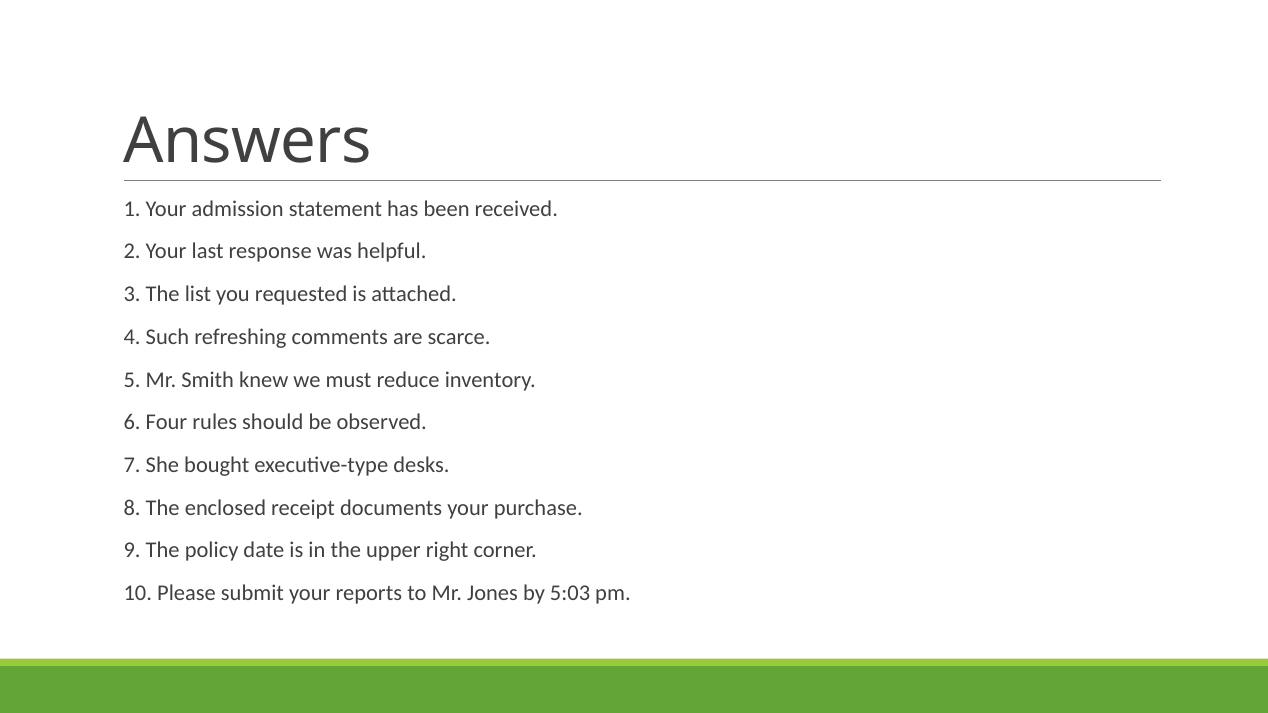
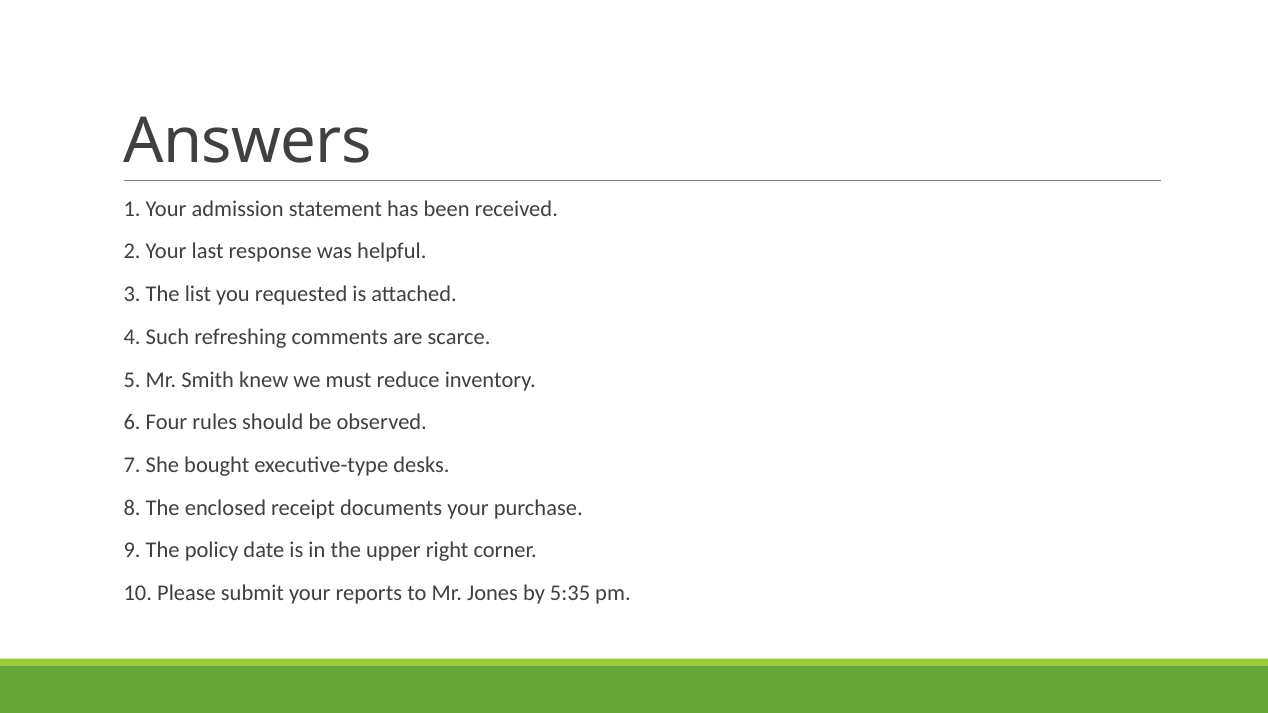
5:03: 5:03 -> 5:35
